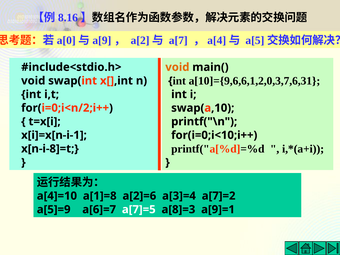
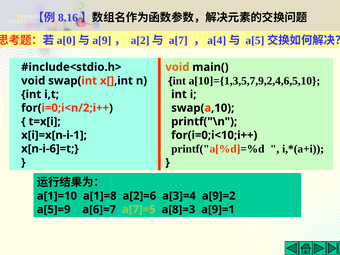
a[10]={9,6,6,1,2,0,3,7,6,31: a[10]={9,6,6,1,2,0,3,7,6,31 -> a[10]={1,3,5,7,9,2,4,6,5,10
x[n-i-8]=t: x[n-i-8]=t -> x[n-i-6]=t
a[4]=10: a[4]=10 -> a[1]=10
a[7]=2: a[7]=2 -> a[9]=2
a[7]=5 colour: white -> light green
